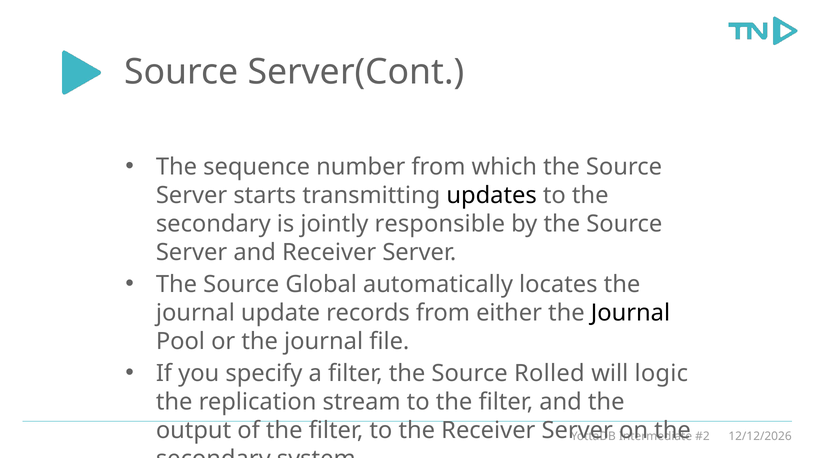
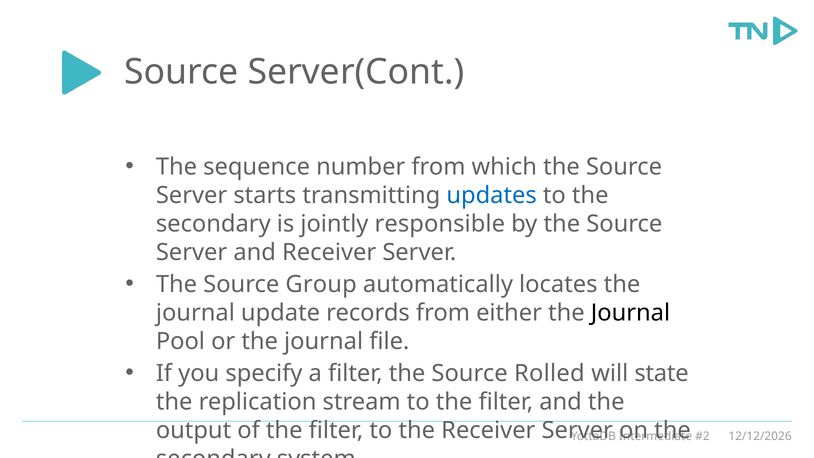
updates colour: black -> blue
Global: Global -> Group
logic: logic -> state
